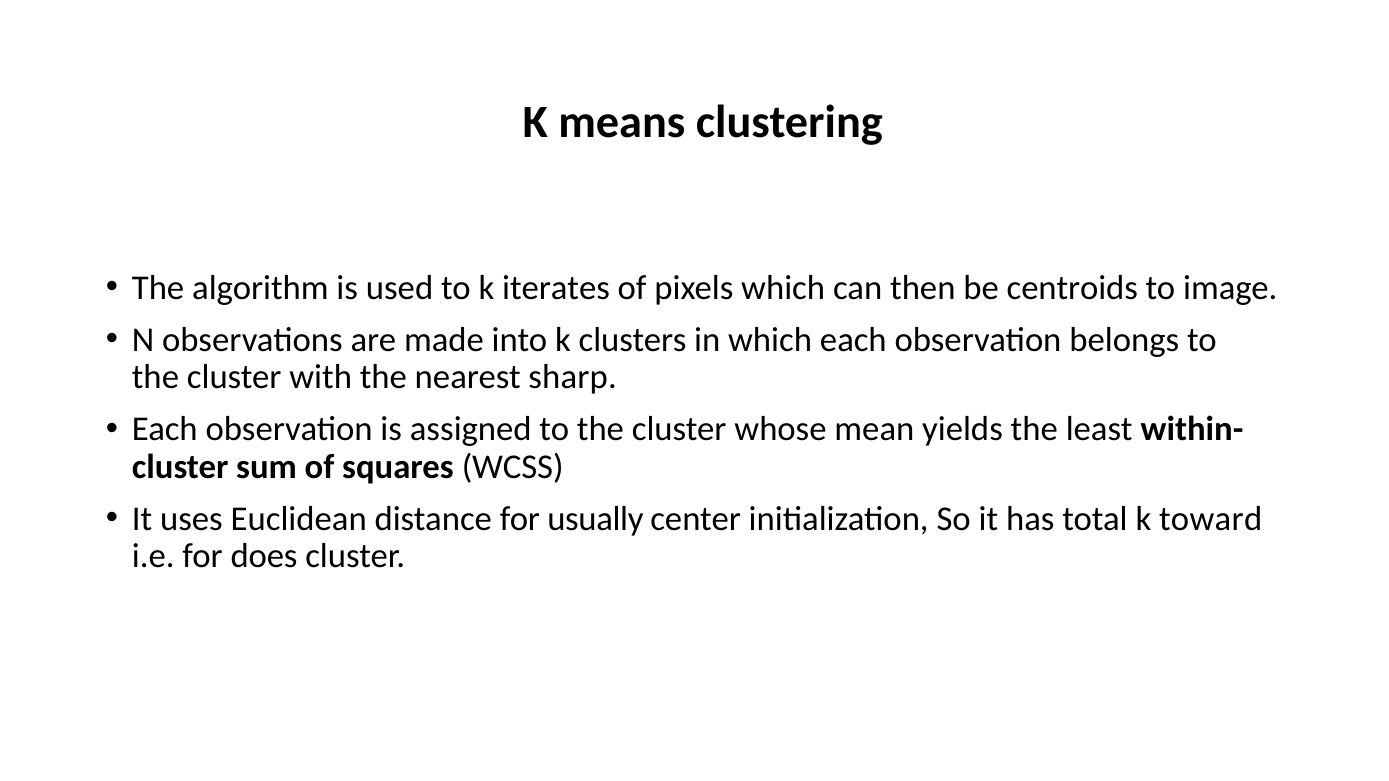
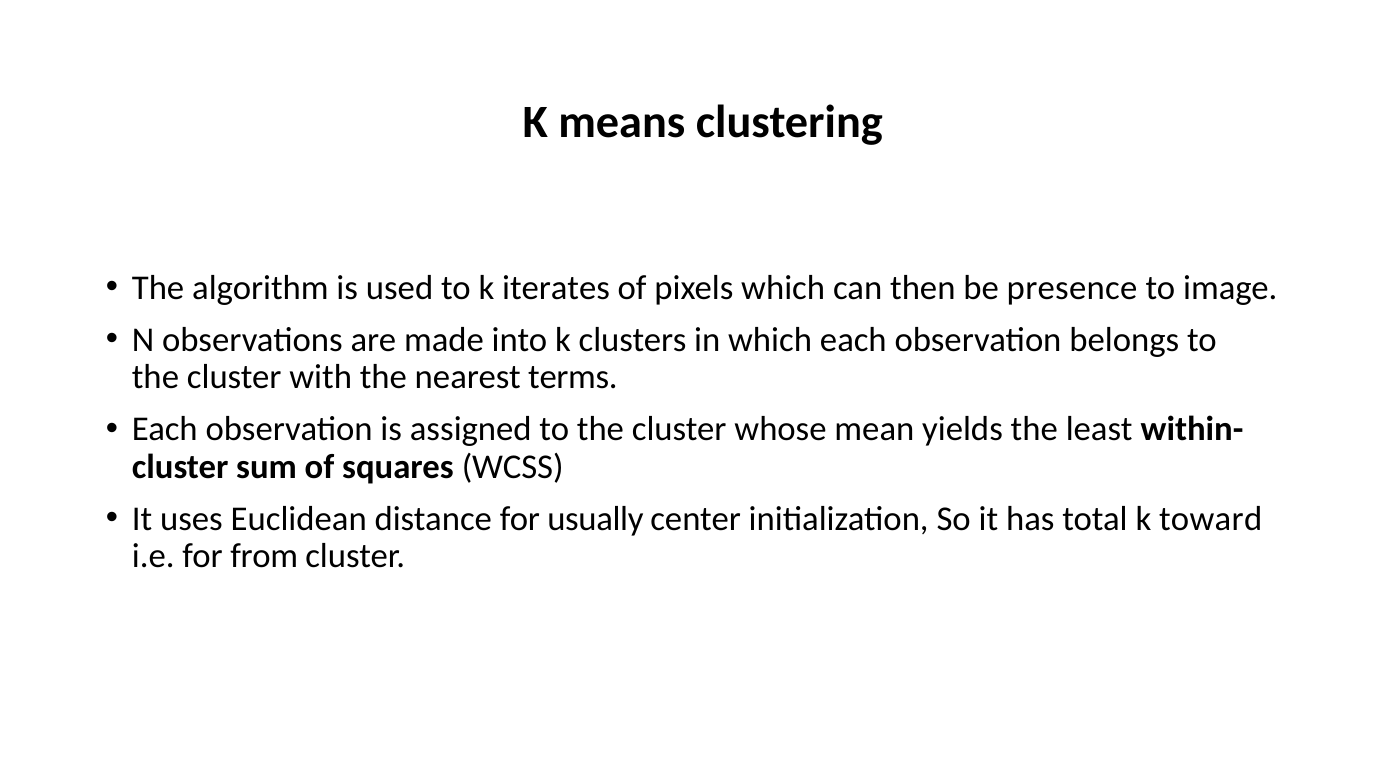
centroids: centroids -> presence
sharp: sharp -> terms
does: does -> from
